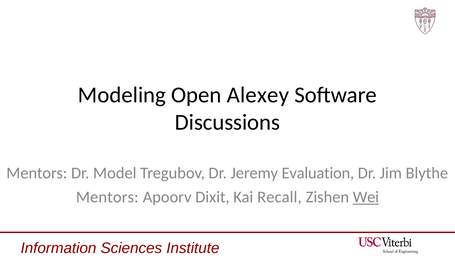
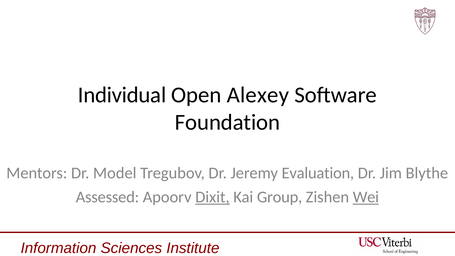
Modeling: Modeling -> Individual
Discussions: Discussions -> Foundation
Mentors at (107, 197): Mentors -> Assessed
Dixit underline: none -> present
Recall: Recall -> Group
